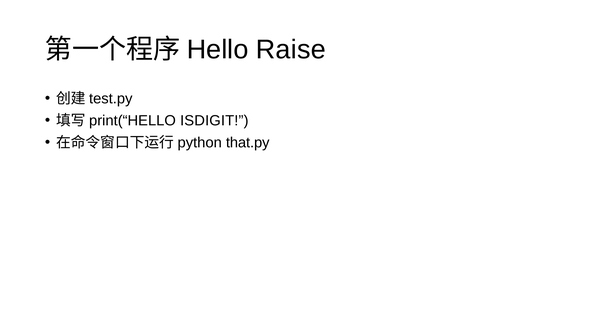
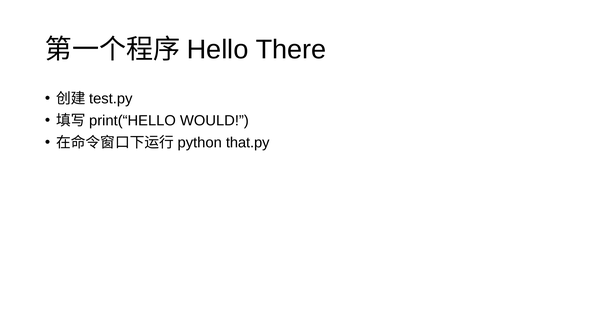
Raise: Raise -> There
ISDIGIT: ISDIGIT -> WOULD
